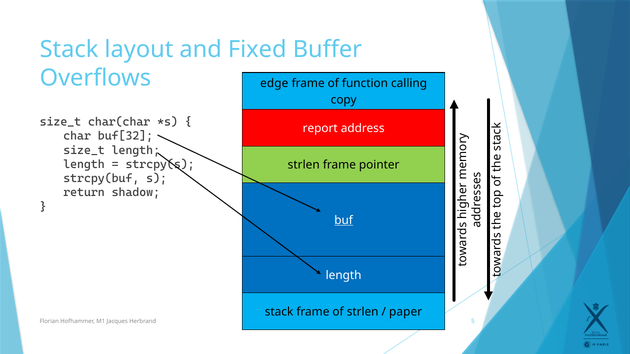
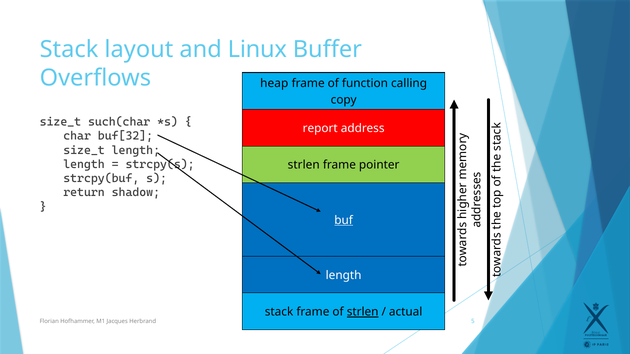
Fixed: Fixed -> Linux
edge: edge -> heap
char(char: char(char -> such(char
strlen at (363, 312) underline: none -> present
paper: paper -> actual
